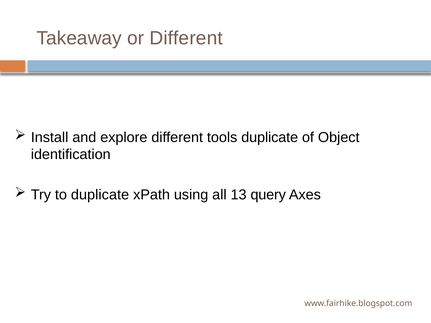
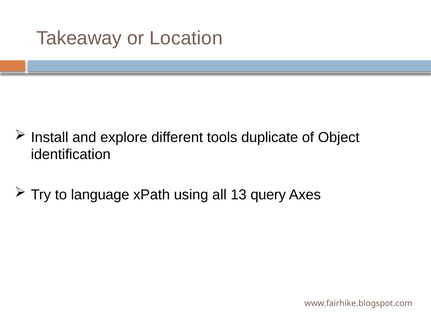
or Different: Different -> Location
to duplicate: duplicate -> language
